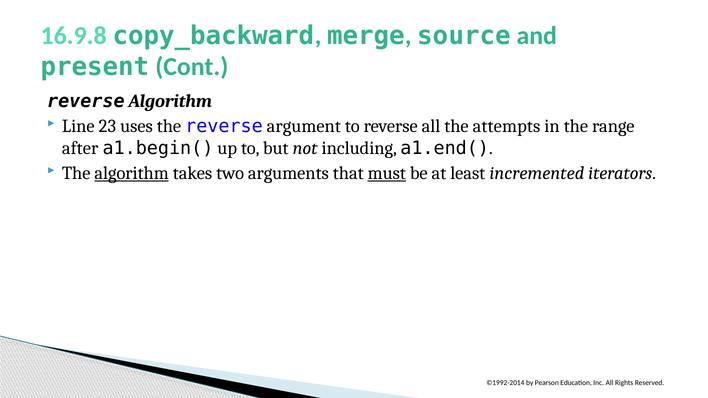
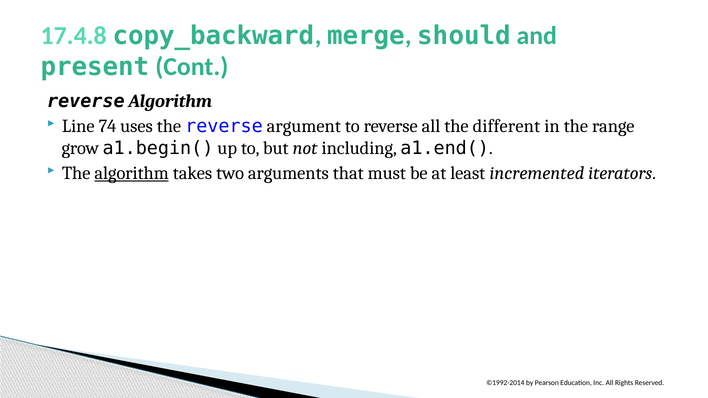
16.9.8: 16.9.8 -> 17.4.8
source: source -> should
23: 23 -> 74
attempts: attempts -> different
after: after -> grow
must underline: present -> none
